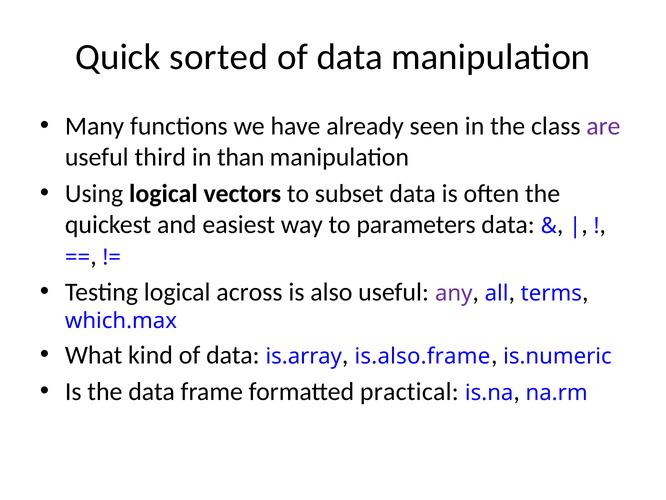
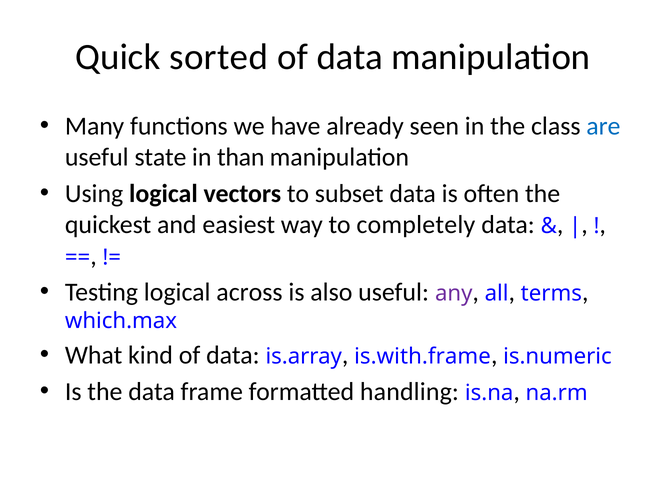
are colour: purple -> blue
third: third -> state
parameters: parameters -> completely
is.also.frame: is.also.frame -> is.with.frame
practical: practical -> handling
